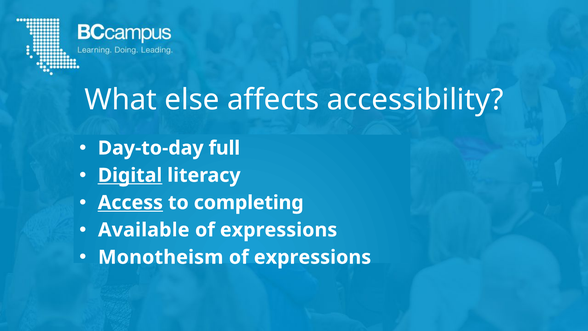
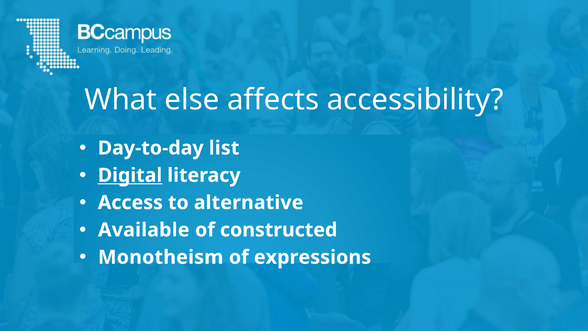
full: full -> list
Access underline: present -> none
completing: completing -> alternative
expressions at (279, 230): expressions -> constructed
